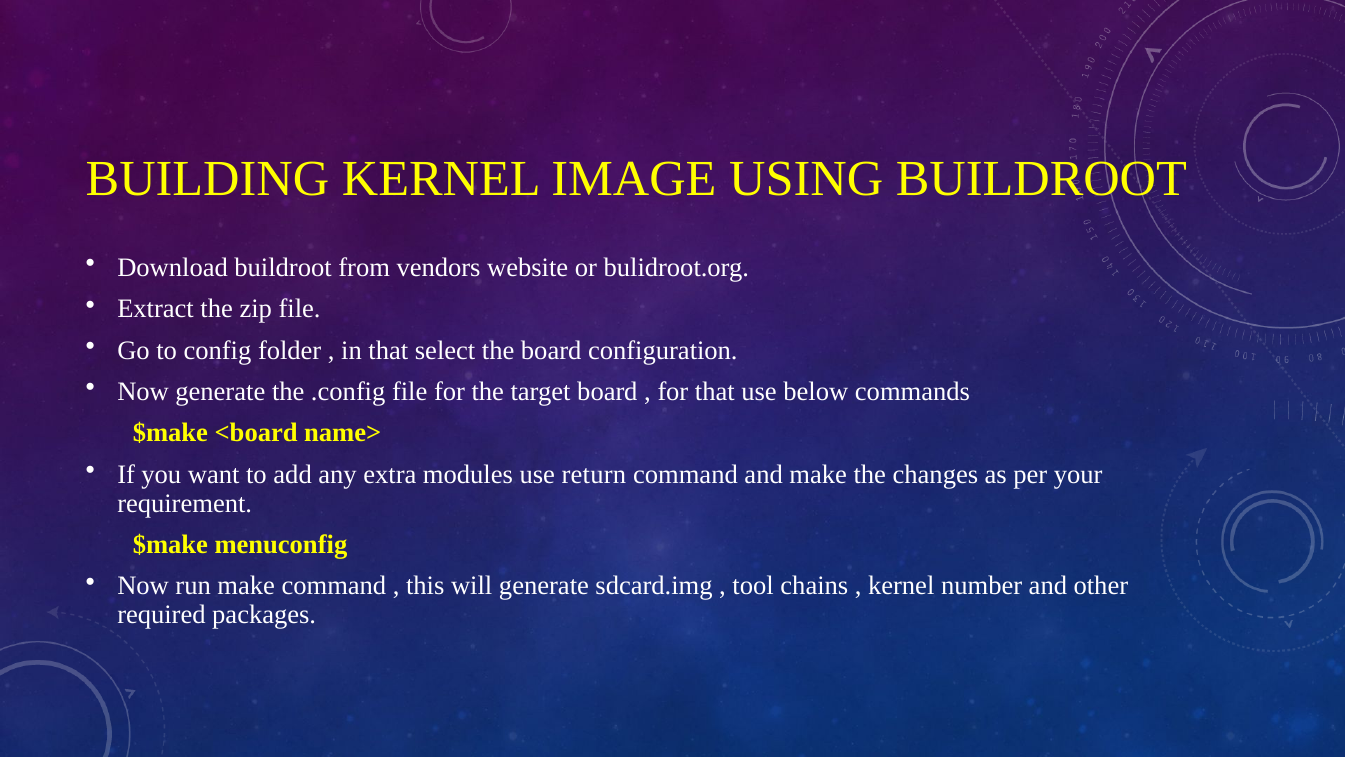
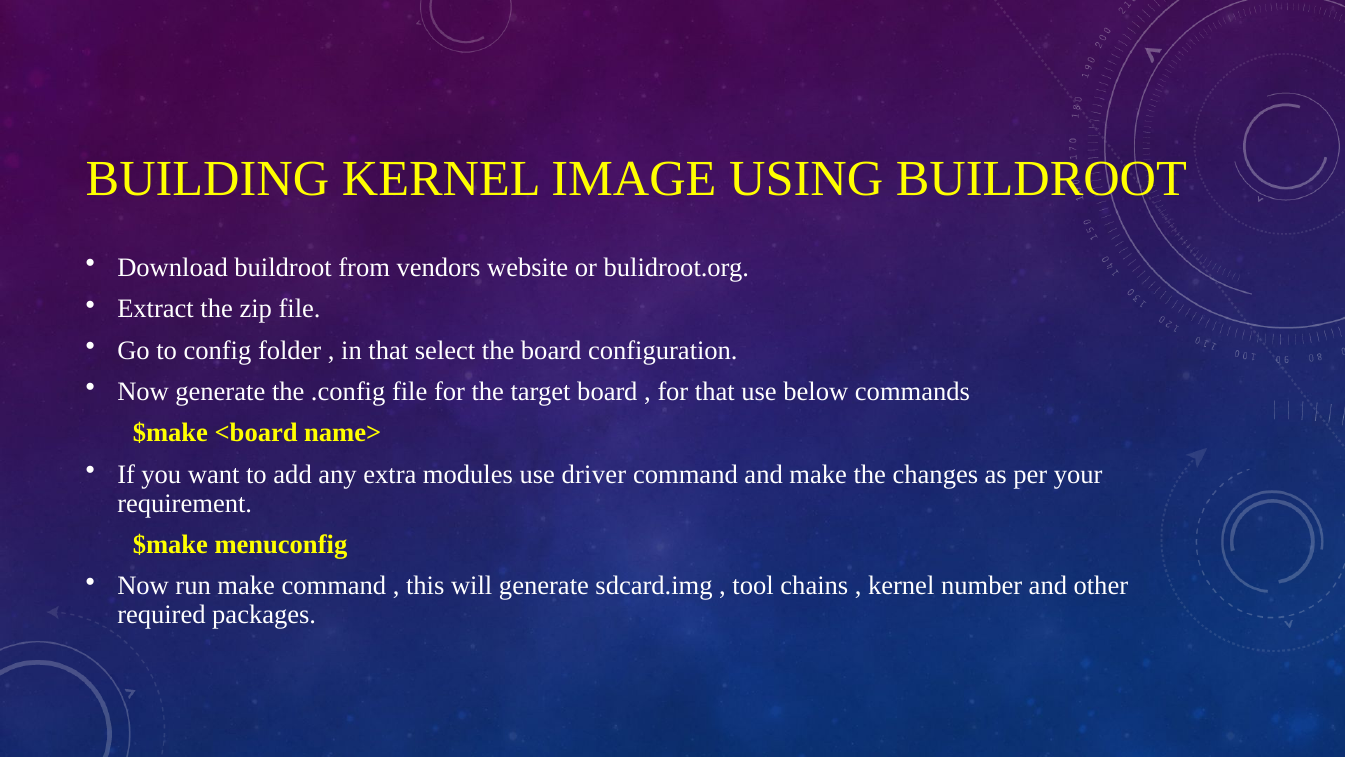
return: return -> driver
